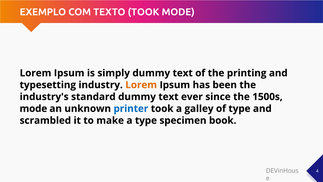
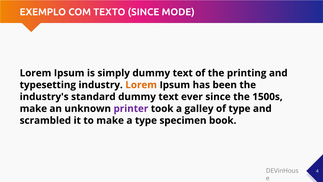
TEXTO TOOK: TOOK -> SINCE
mode at (33, 108): mode -> make
printer colour: blue -> purple
